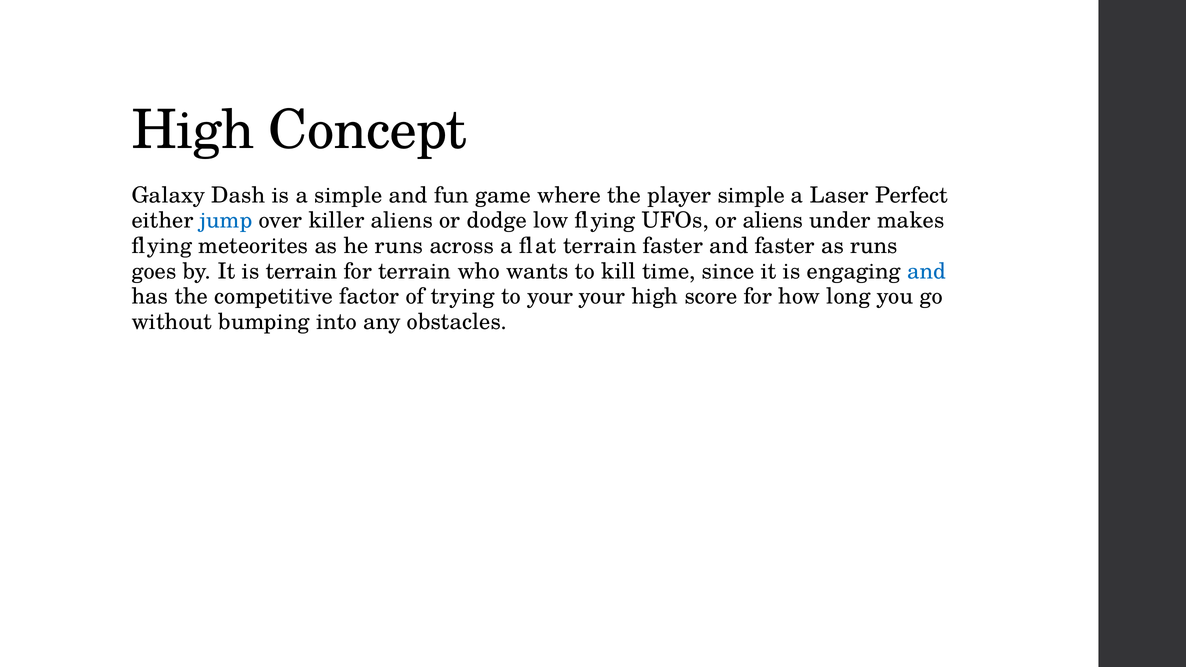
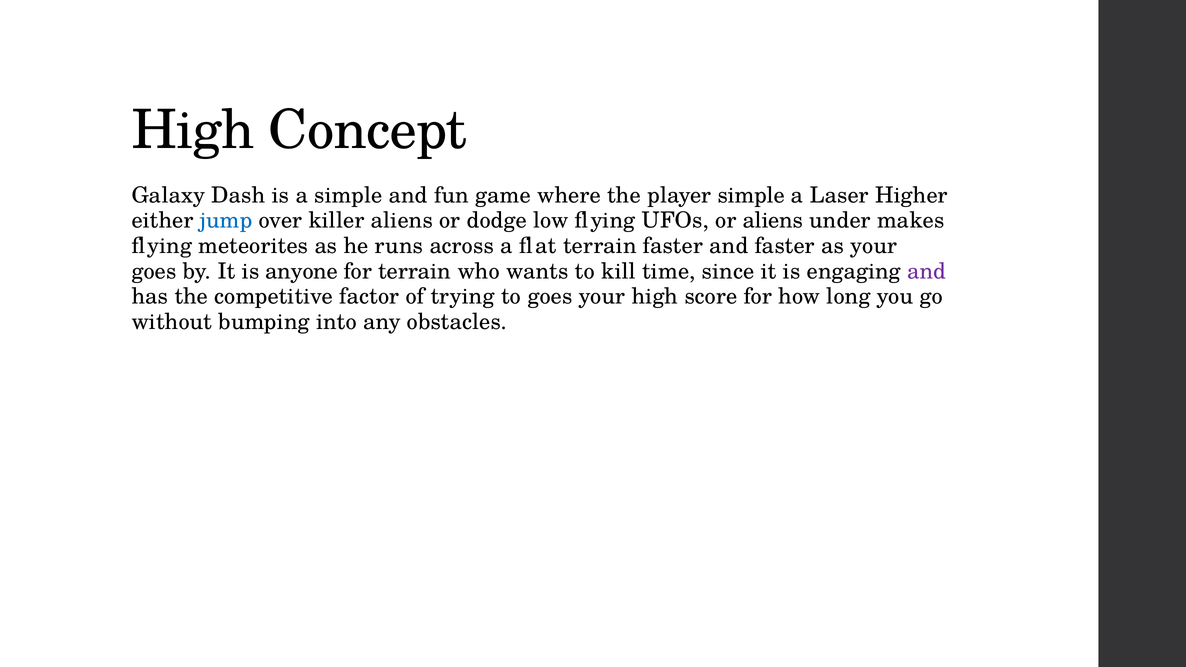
Perfect: Perfect -> Higher
as runs: runs -> your
is terrain: terrain -> anyone
and at (927, 271) colour: blue -> purple
to your: your -> goes
